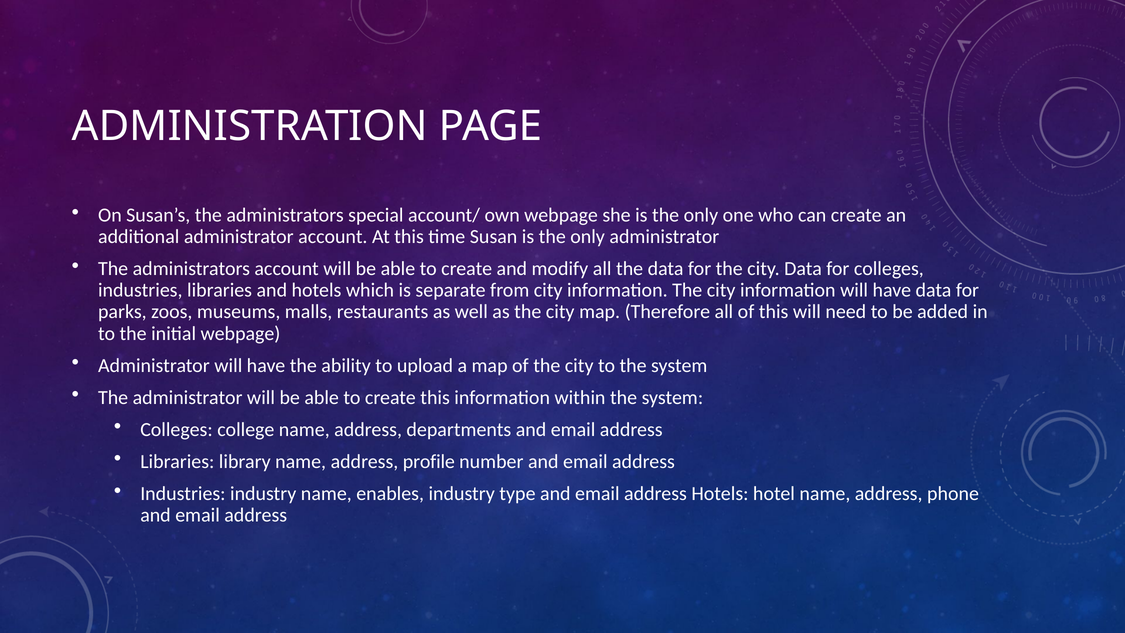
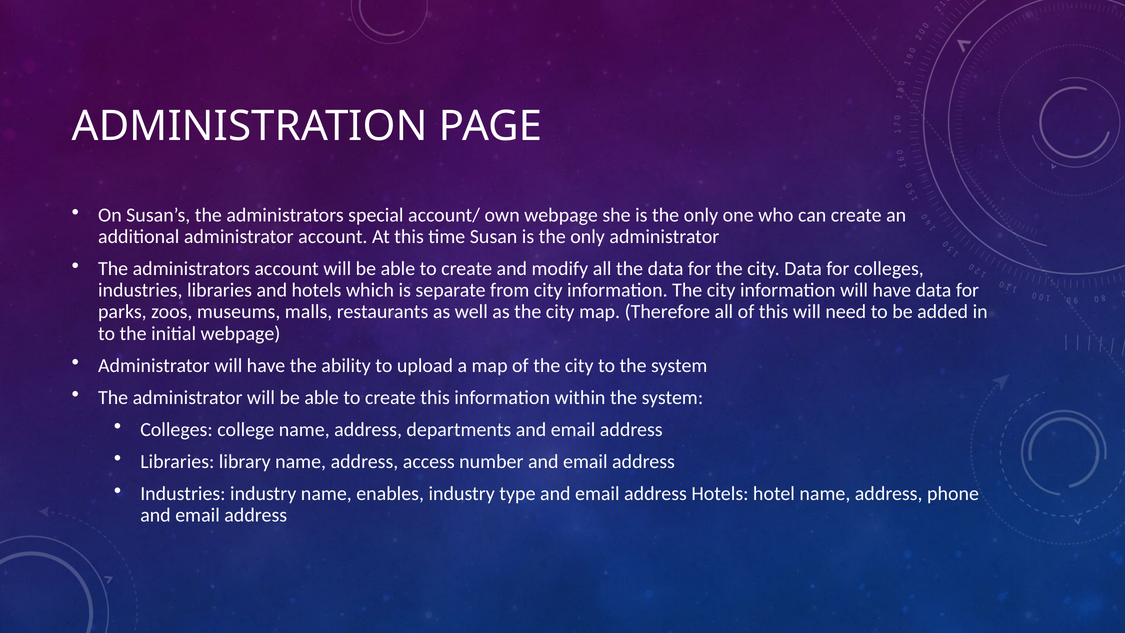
profile: profile -> access
